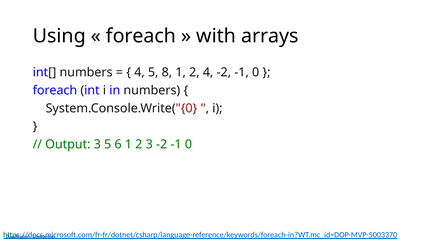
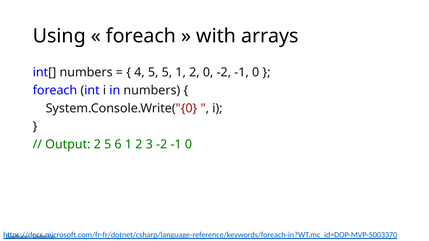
5 8: 8 -> 5
2 4: 4 -> 0
Output 3: 3 -> 2
